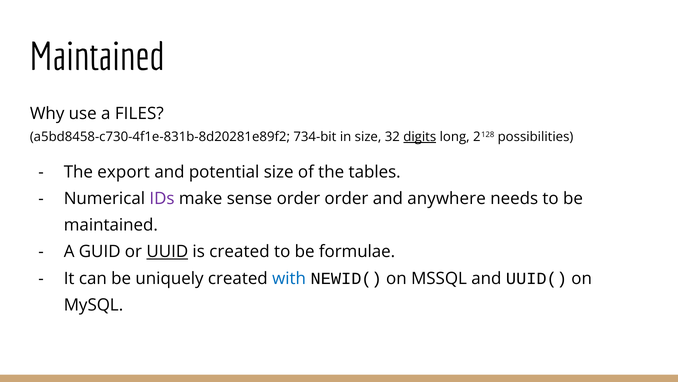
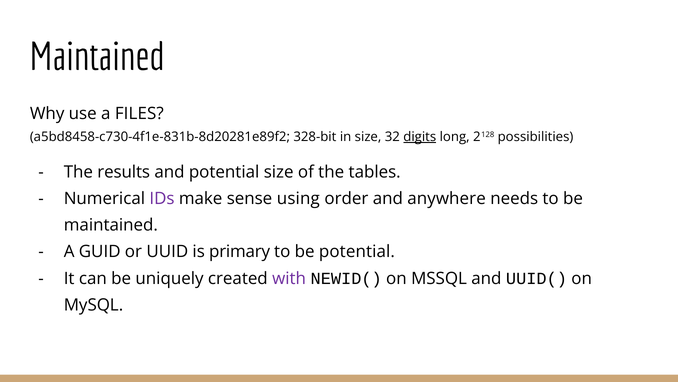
734-bit: 734-bit -> 328-bit
export: export -> results
sense order: order -> using
UUID underline: present -> none
is created: created -> primary
be formulae: formulae -> potential
with colour: blue -> purple
